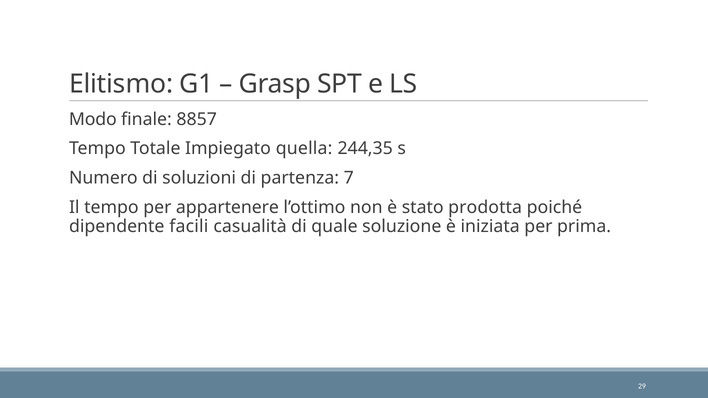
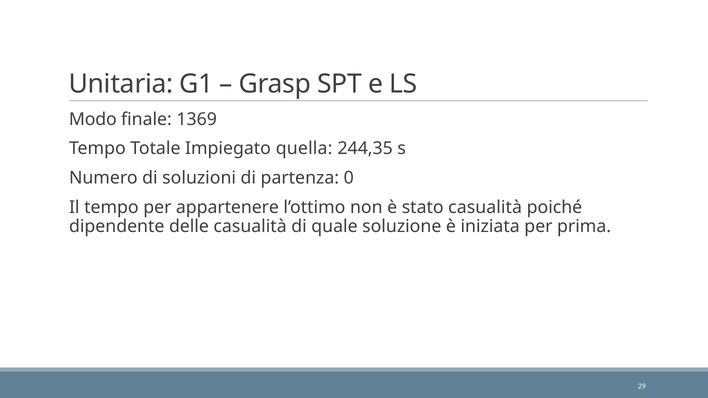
Elitismo: Elitismo -> Unitaria
8857: 8857 -> 1369
7: 7 -> 0
stato prodotta: prodotta -> casualità
facili: facili -> delle
